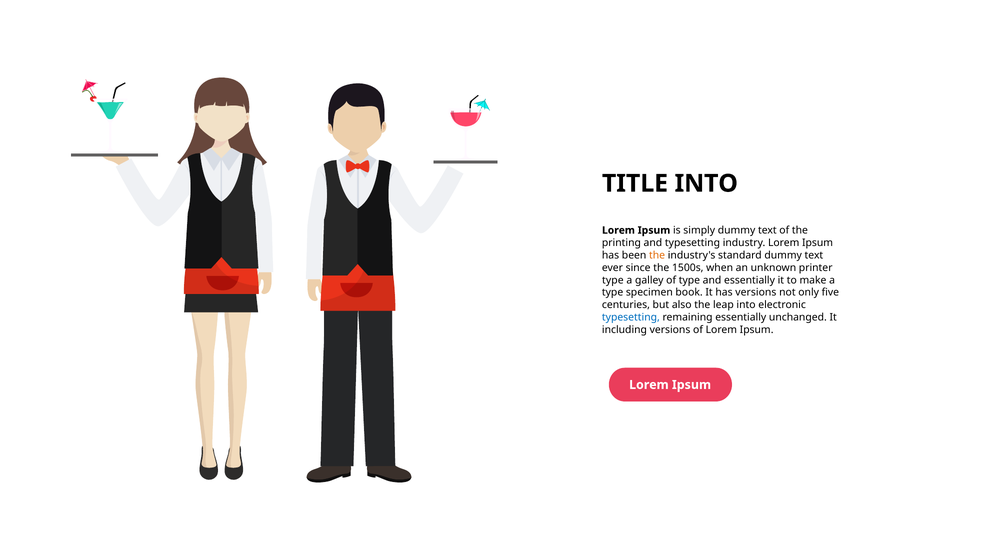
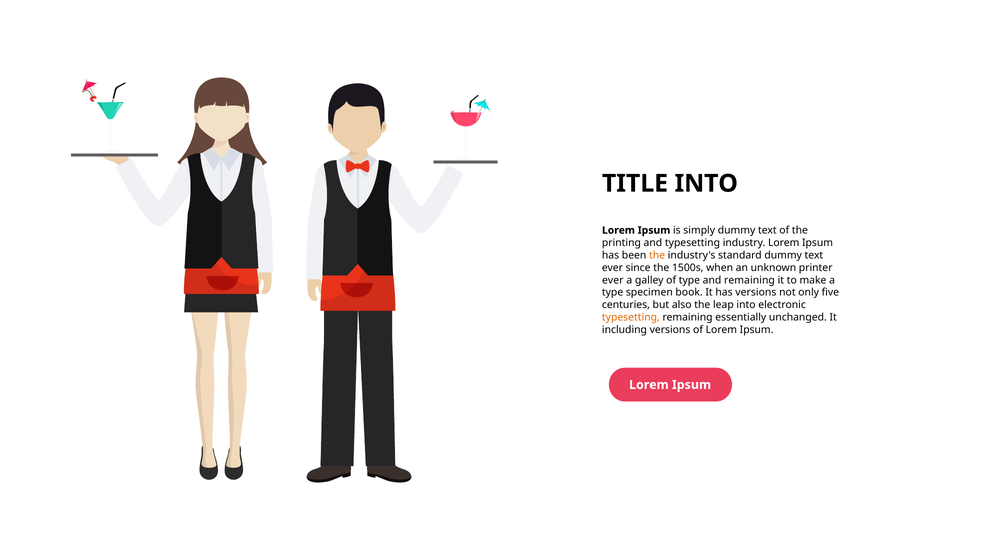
type at (613, 280): type -> ever
and essentially: essentially -> remaining
typesetting at (631, 317) colour: blue -> orange
